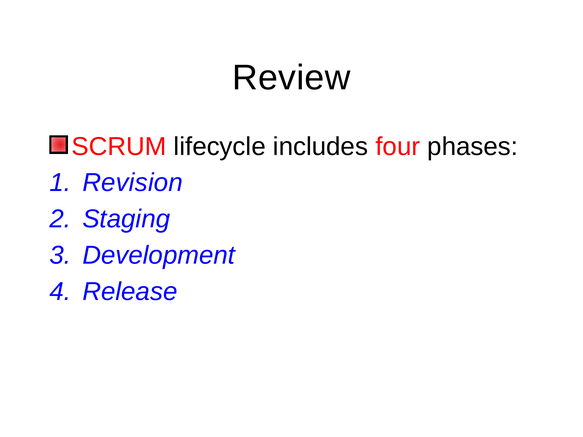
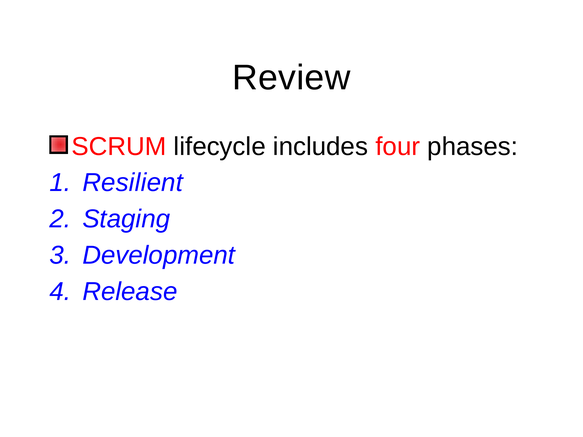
Revision: Revision -> Resilient
